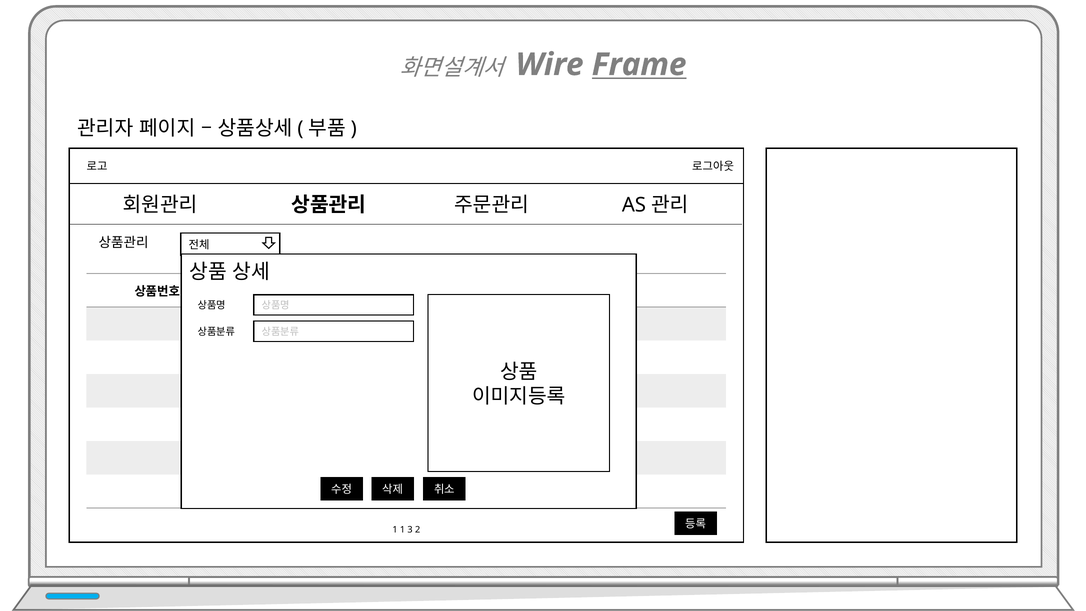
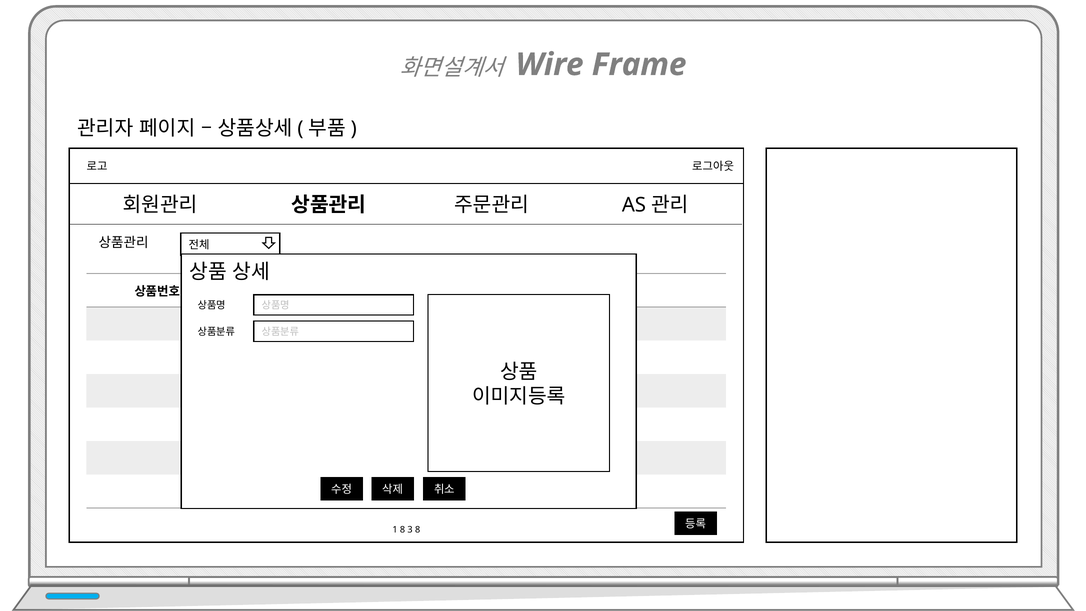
Frame underline: present -> none
1 1: 1 -> 8
3 2: 2 -> 8
